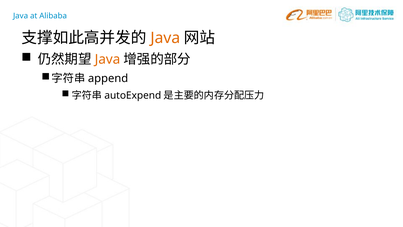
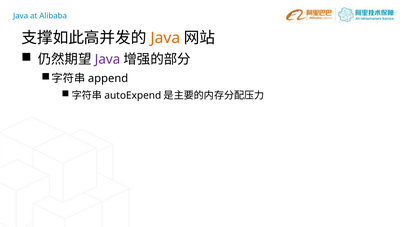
Java at (107, 59) colour: orange -> purple
